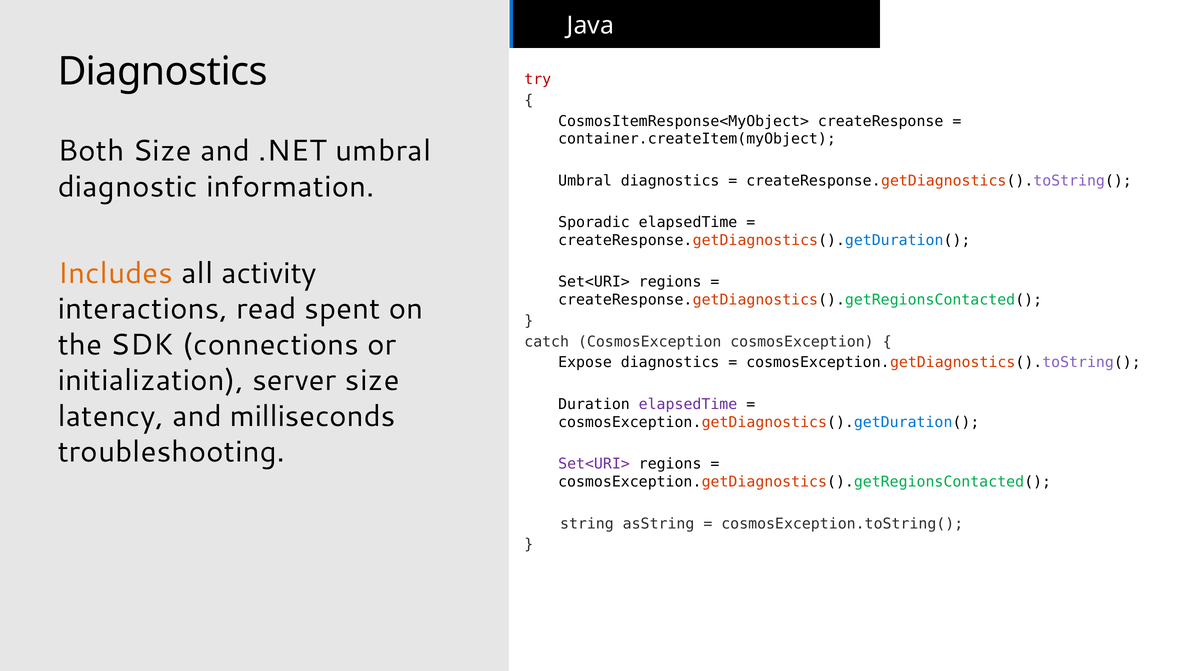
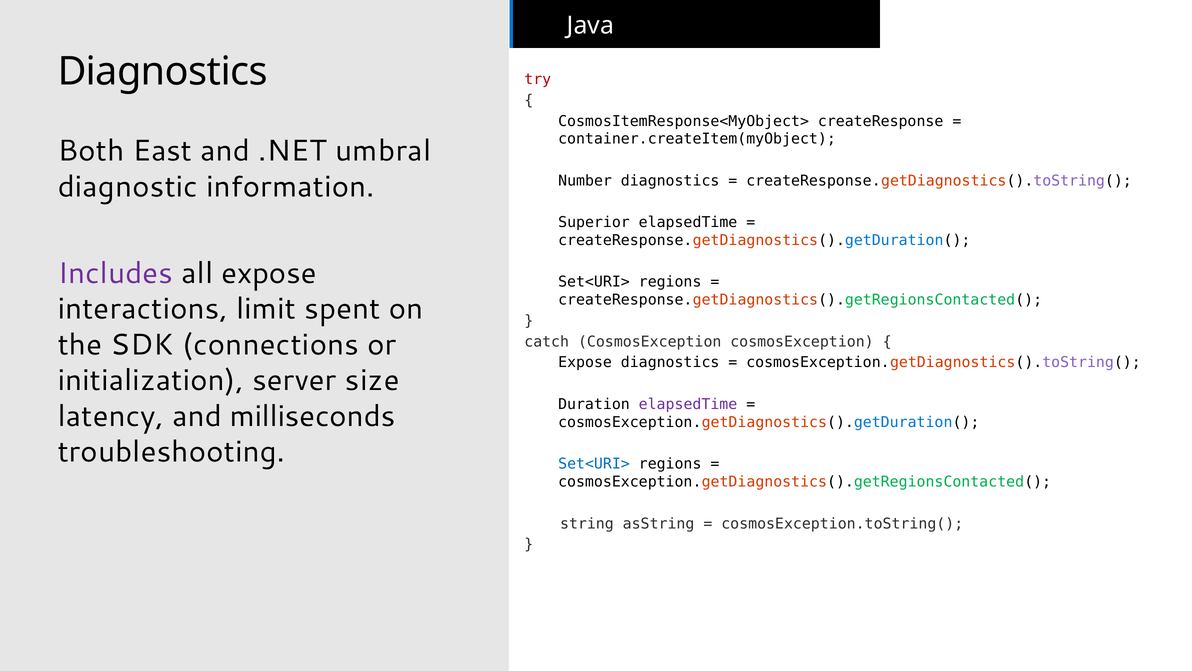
Both Size: Size -> East
Umbral at (585, 181): Umbral -> Number
Sporadic: Sporadic -> Superior
Includes colour: orange -> purple
all activity: activity -> expose
read: read -> limit
Set<URI> at (594, 464) colour: purple -> blue
